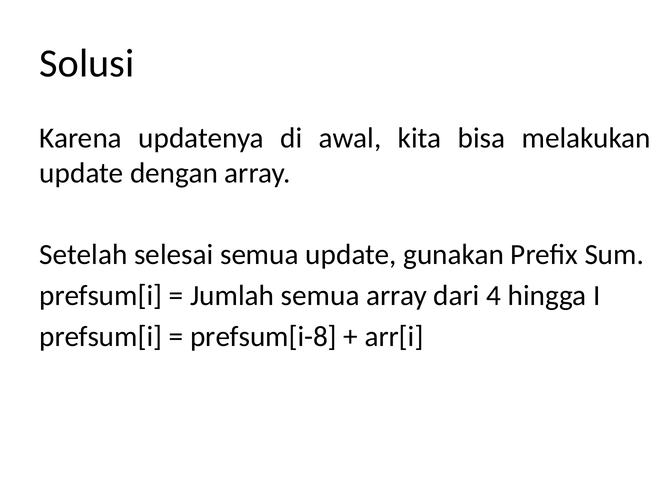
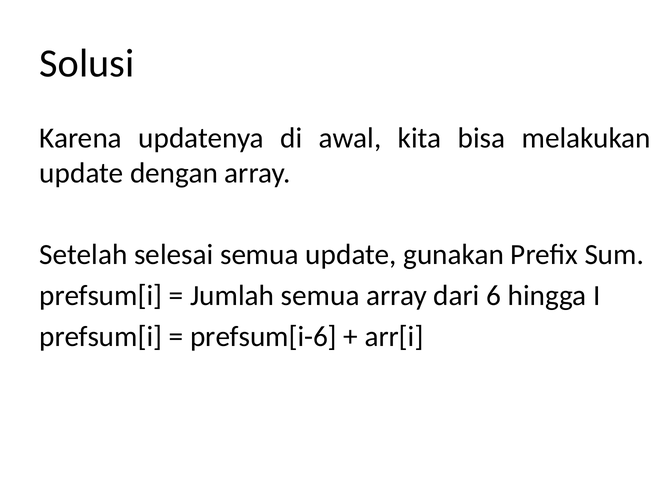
4: 4 -> 6
prefsum[i-8: prefsum[i-8 -> prefsum[i-6
